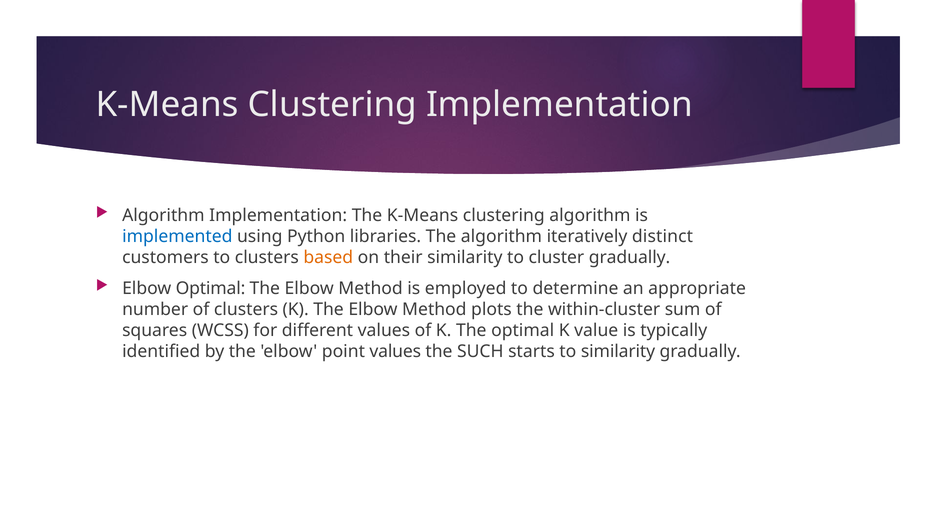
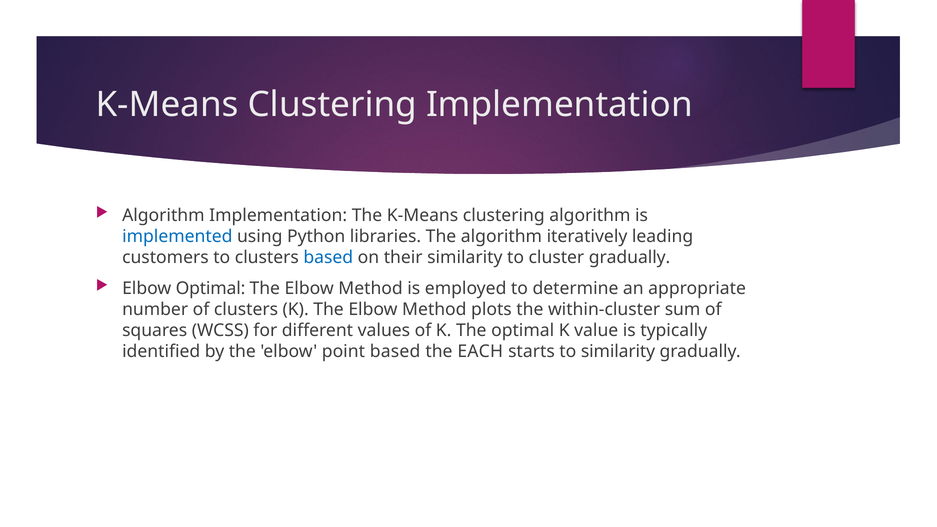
distinct: distinct -> leading
based at (328, 258) colour: orange -> blue
point values: values -> based
SUCH: SUCH -> EACH
